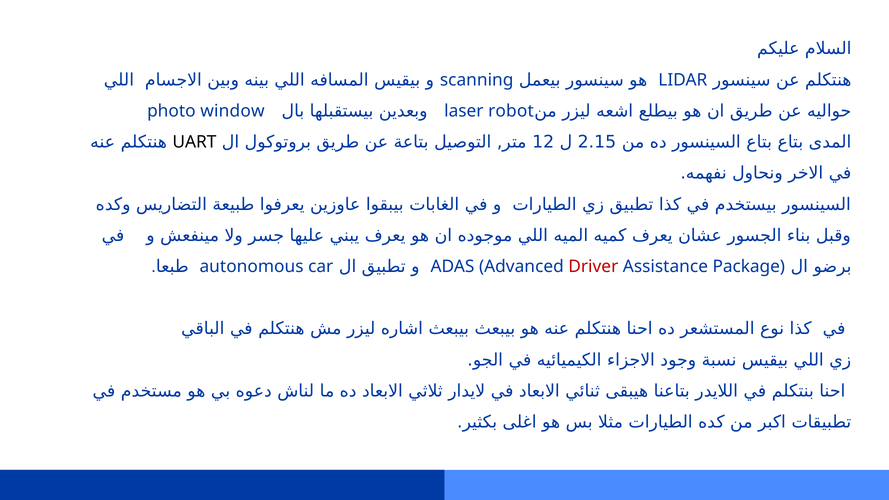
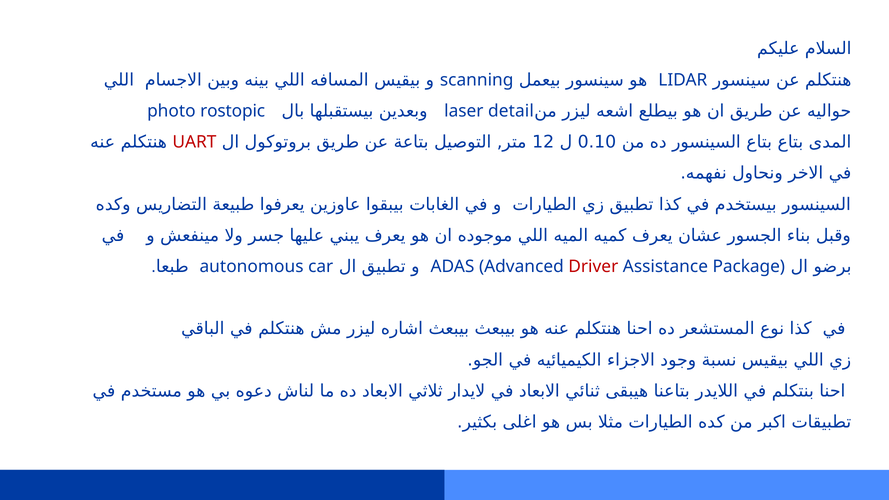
window: window -> rostopic
robot: robot -> detail
2.15: 2.15 -> 0.10
UART colour: black -> red
